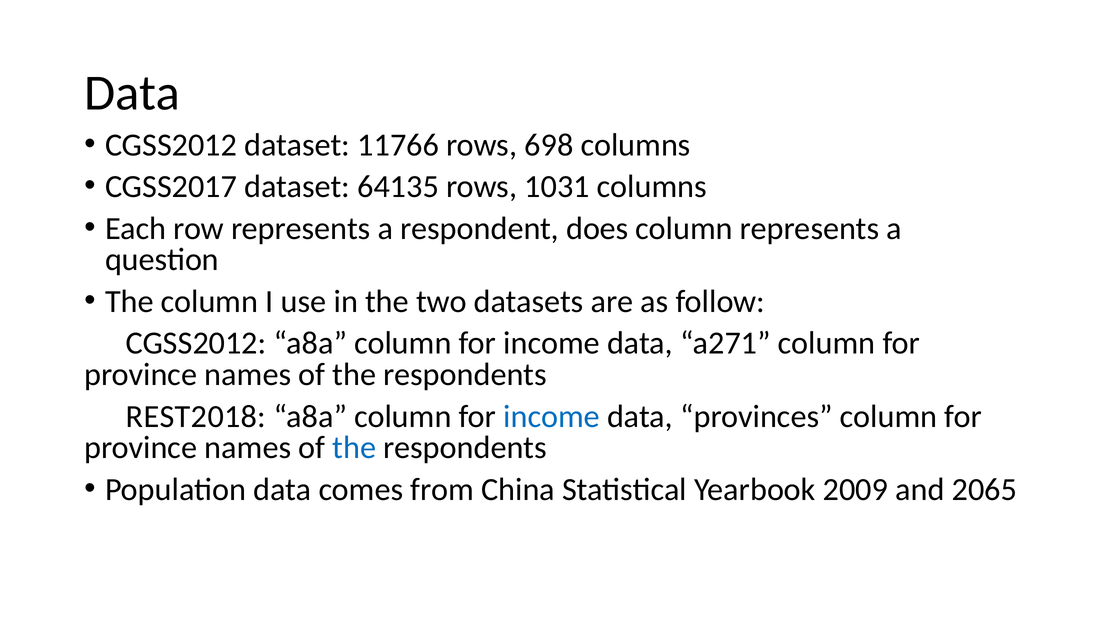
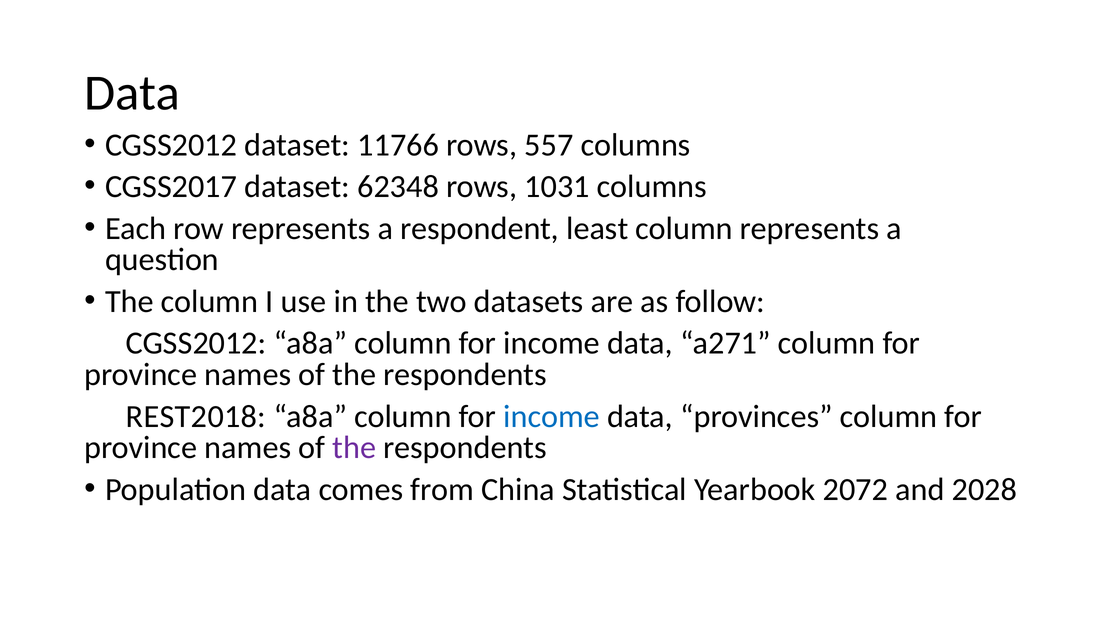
698: 698 -> 557
64135: 64135 -> 62348
does: does -> least
the at (354, 448) colour: blue -> purple
2009: 2009 -> 2072
2065: 2065 -> 2028
